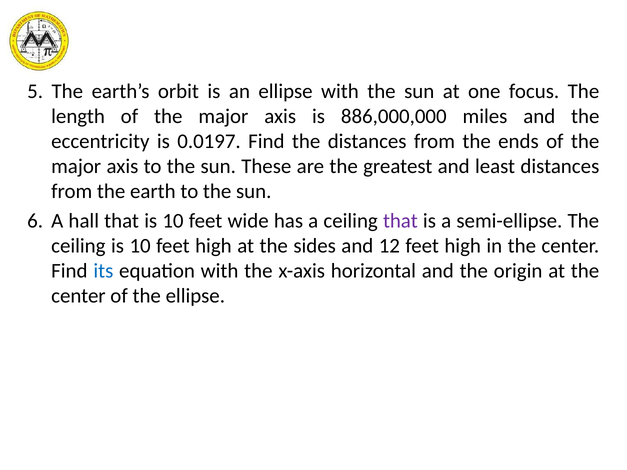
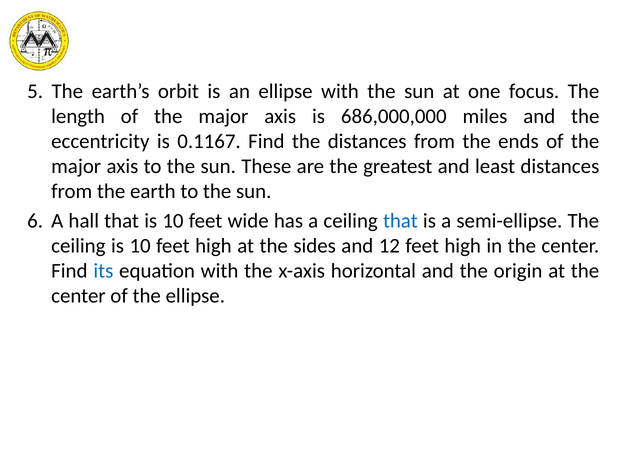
886,000,000: 886,000,000 -> 686,000,000
0.0197: 0.0197 -> 0.1167
that at (400, 221) colour: purple -> blue
